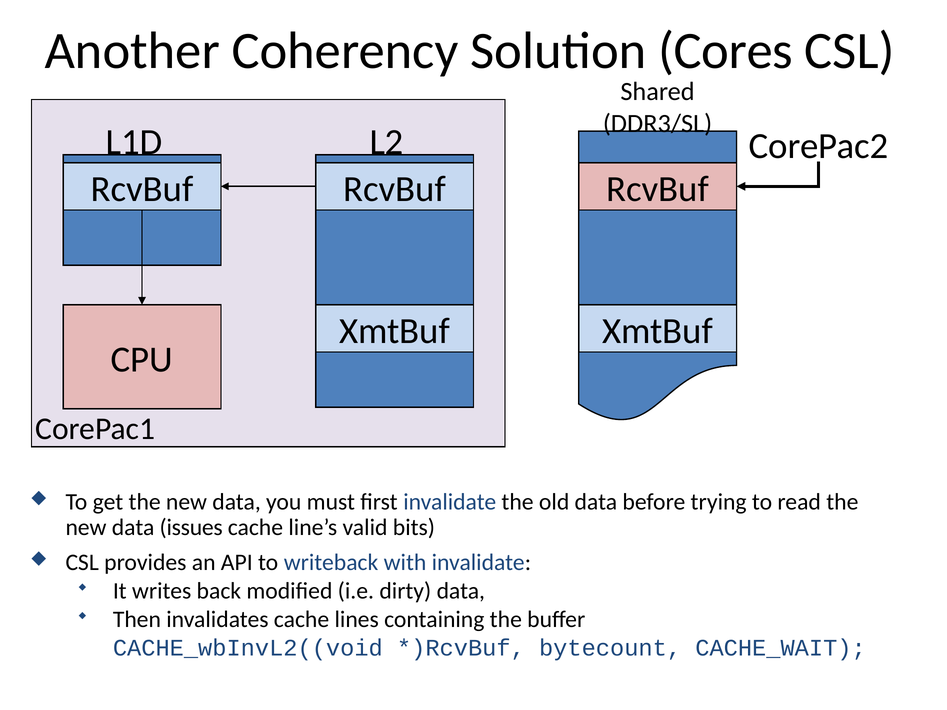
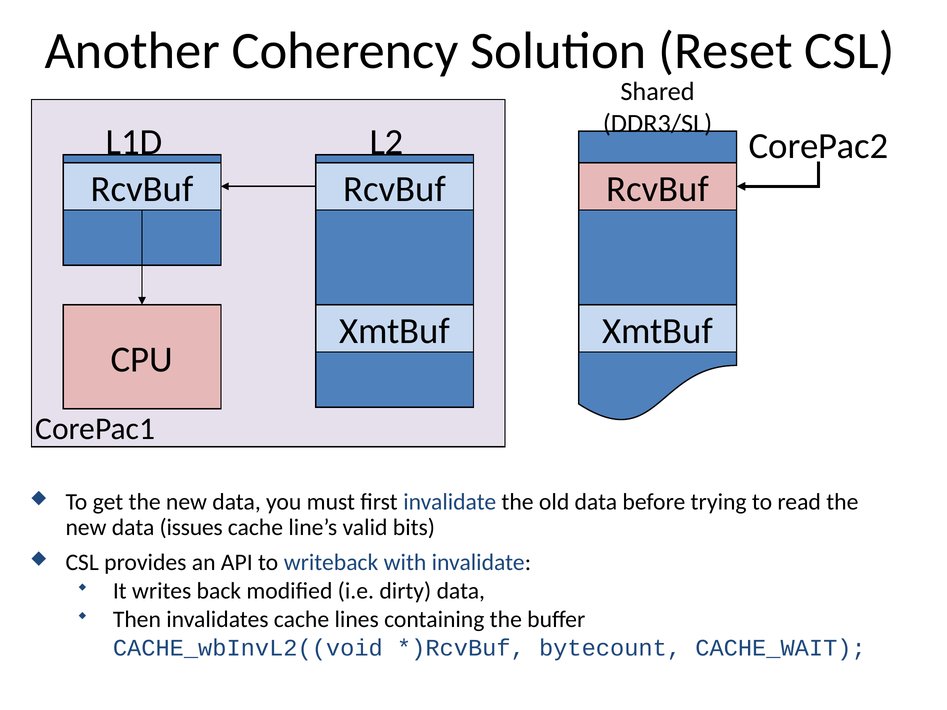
Cores: Cores -> Reset
